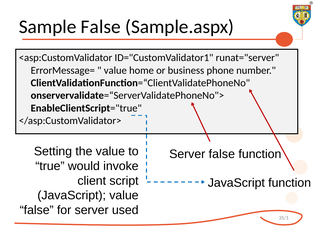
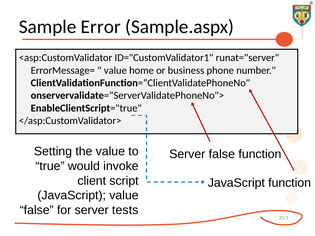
Sample False: False -> Error
used: used -> tests
